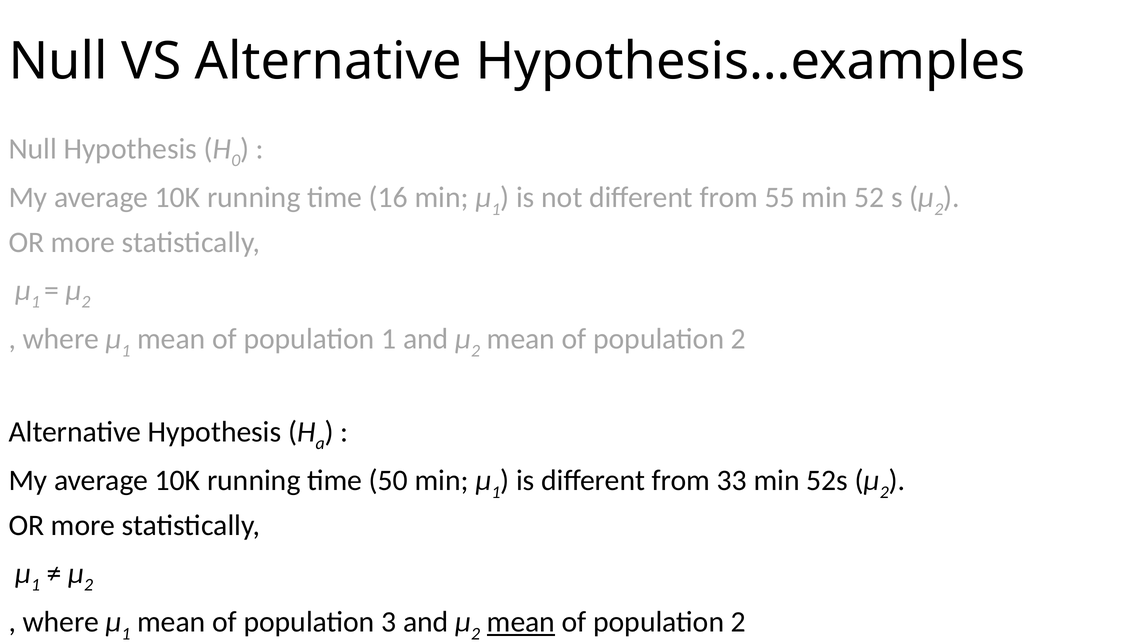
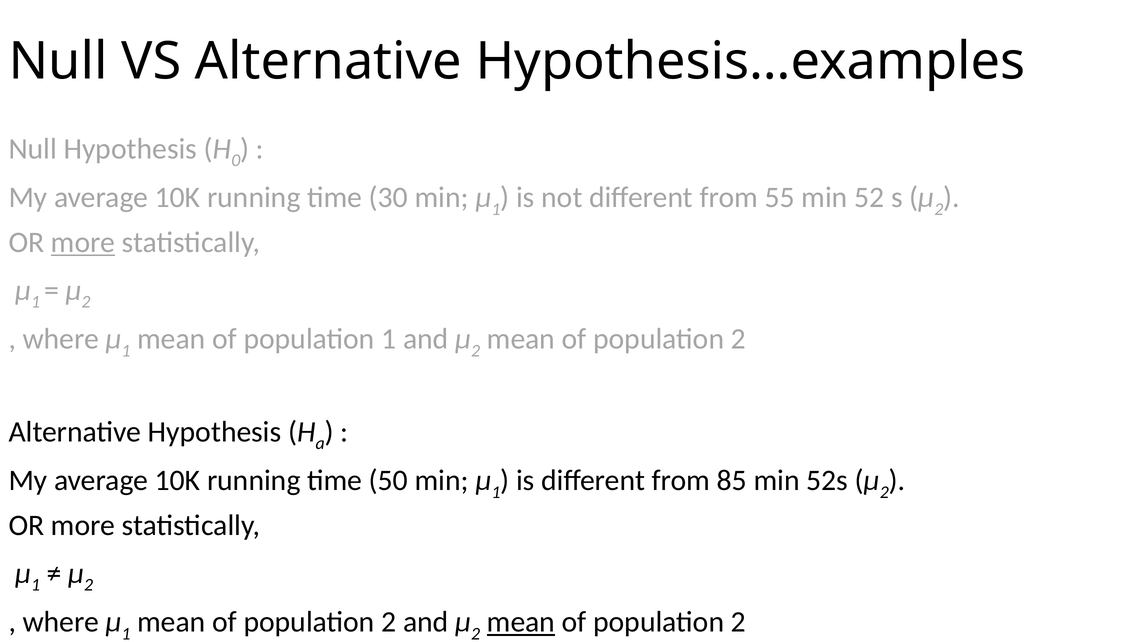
16: 16 -> 30
more at (83, 243) underline: none -> present
33: 33 -> 85
3 at (389, 622): 3 -> 2
